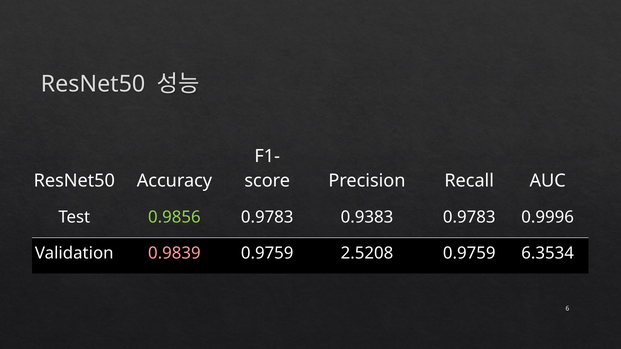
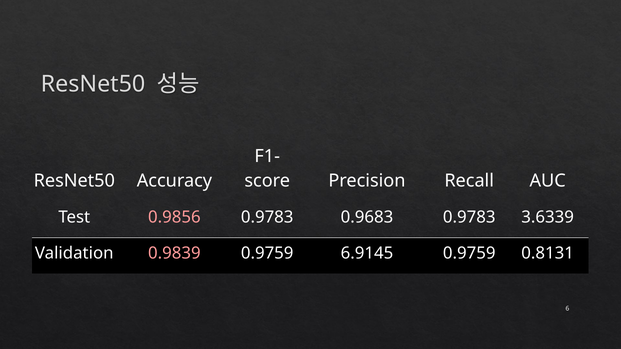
0.9856 colour: light green -> pink
0.9383: 0.9383 -> 0.9683
0.9996: 0.9996 -> 3.6339
2.5208: 2.5208 -> 6.9145
6.3534: 6.3534 -> 0.8131
